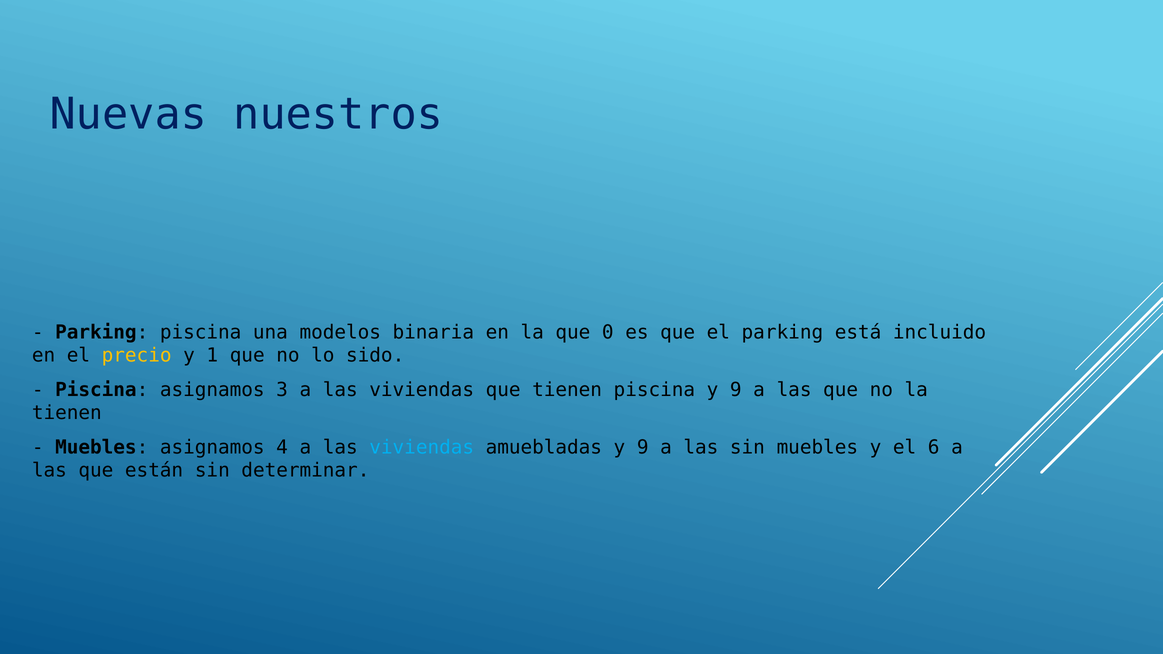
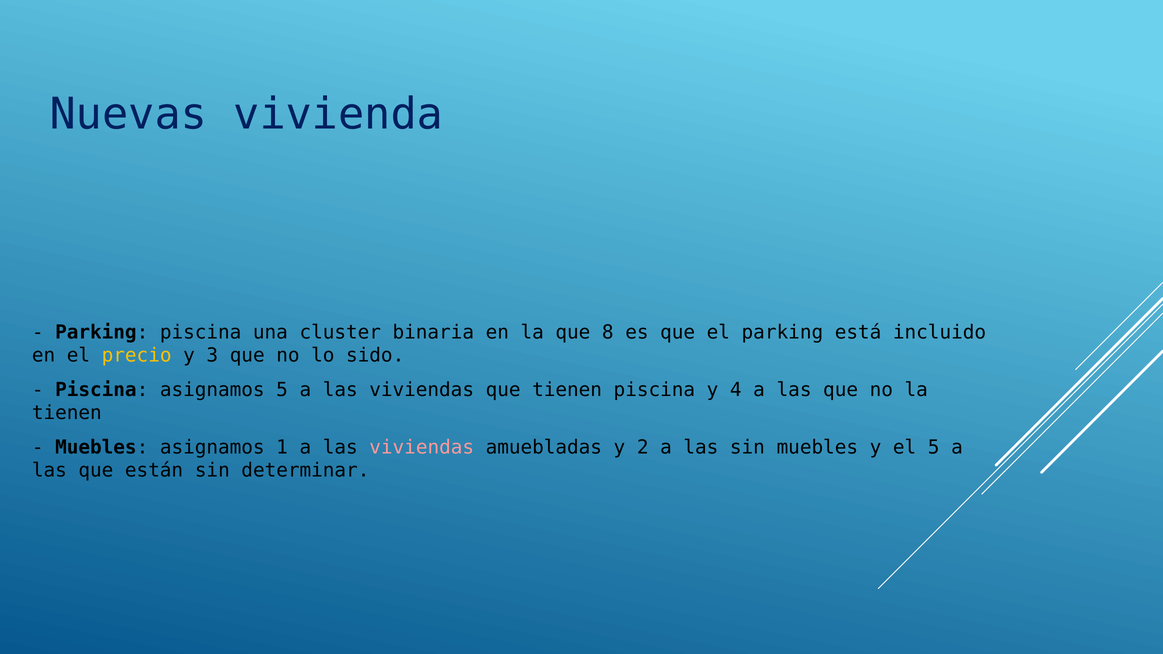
nuestros: nuestros -> vivienda
modelos: modelos -> cluster
0: 0 -> 8
1: 1 -> 3
asignamos 3: 3 -> 5
piscina y 9: 9 -> 4
4: 4 -> 1
viviendas at (422, 447) colour: light blue -> pink
amuebladas y 9: 9 -> 2
el 6: 6 -> 5
